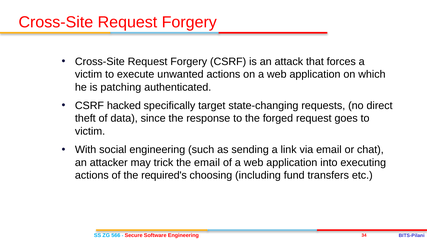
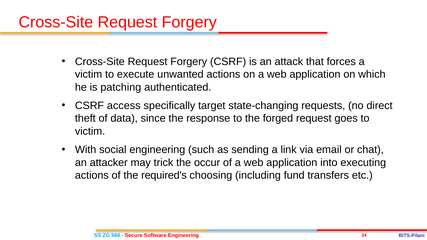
hacked: hacked -> access
the email: email -> occur
